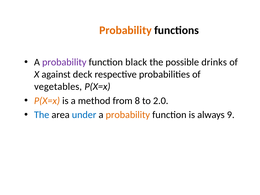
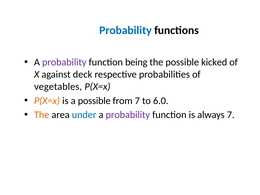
Probability at (125, 30) colour: orange -> blue
black: black -> being
drinks: drinks -> kicked
a method: method -> possible
from 8: 8 -> 7
2.0: 2.0 -> 6.0
The at (42, 115) colour: blue -> orange
probability at (128, 115) colour: orange -> purple
always 9: 9 -> 7
